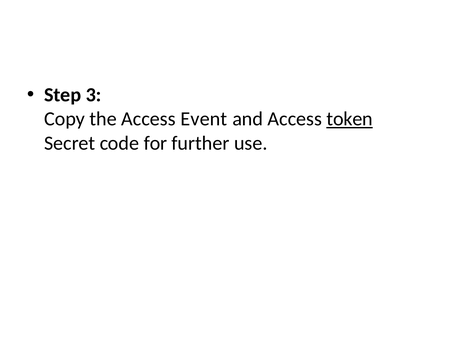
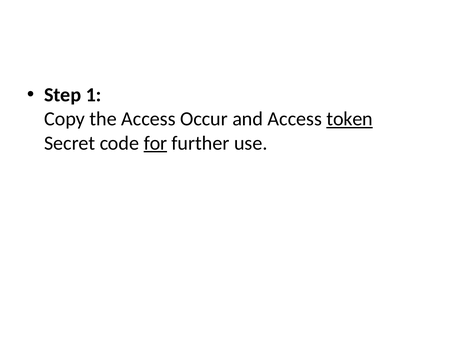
3: 3 -> 1
Event: Event -> Occur
for underline: none -> present
